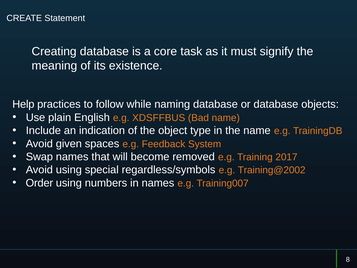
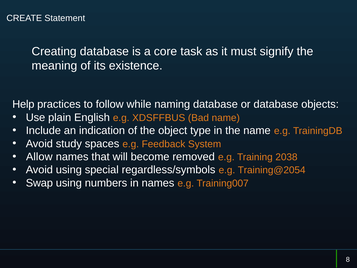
given: given -> study
Swap: Swap -> Allow
2017: 2017 -> 2038
Training@2002: Training@2002 -> Training@2054
Order: Order -> Swap
